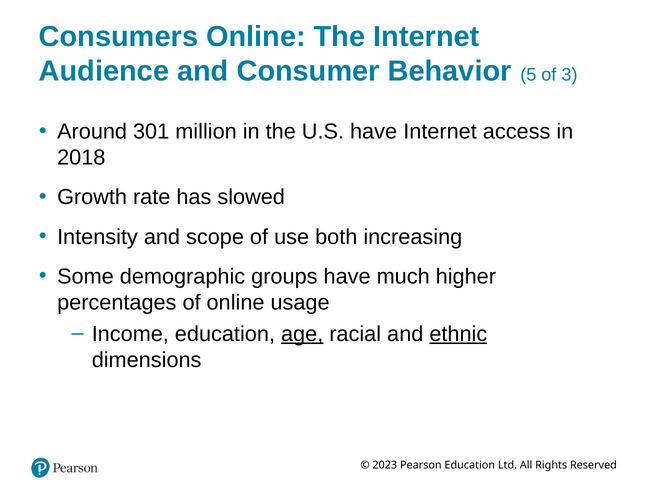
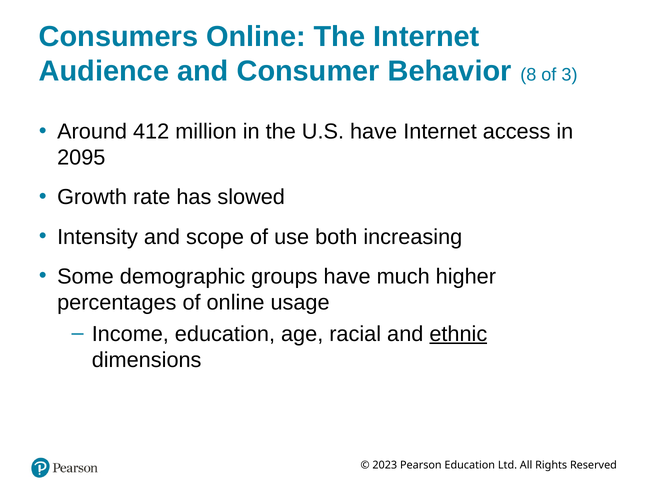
5: 5 -> 8
301: 301 -> 412
2018: 2018 -> 2095
age underline: present -> none
